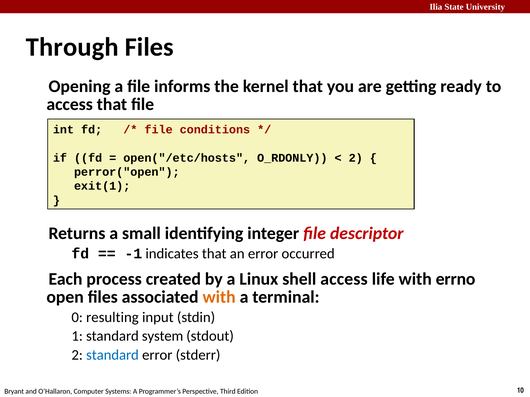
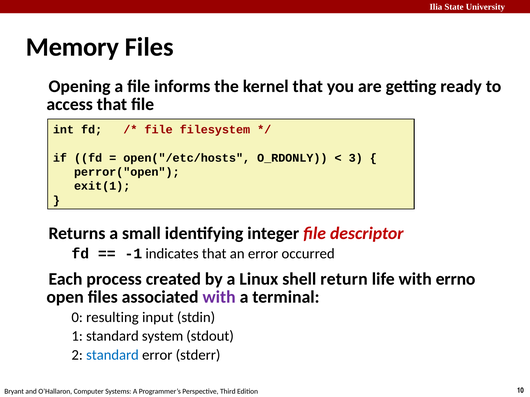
Through: Through -> Memory
conditions: conditions -> filesystem
2: 2 -> 3
shell access: access -> return
with at (219, 297) colour: orange -> purple
